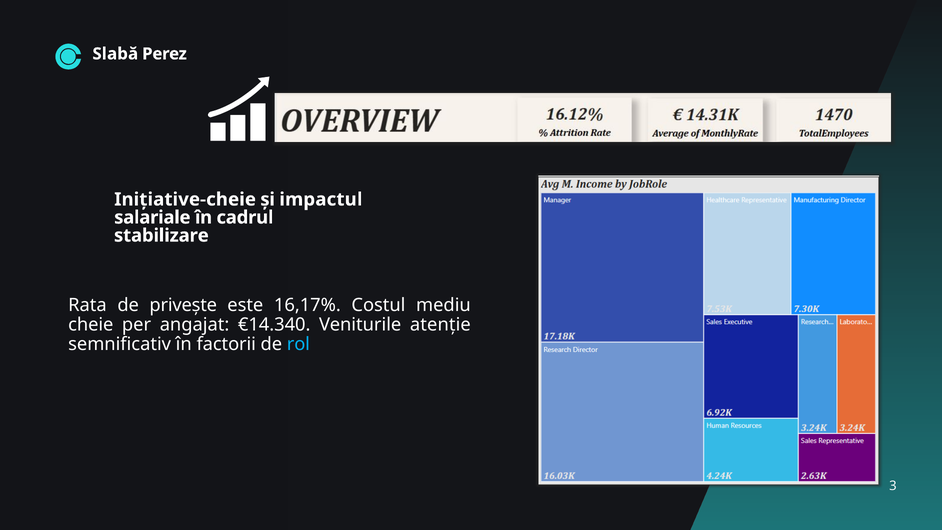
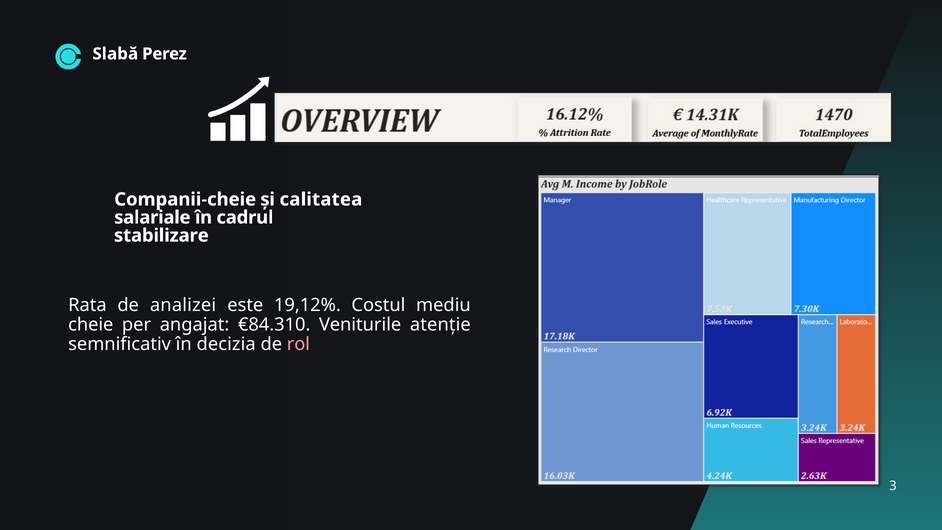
Inițiative-cheie: Inițiative-cheie -> Companii-cheie
impactul: impactul -> calitatea
privește: privește -> analizei
16,17%: 16,17% -> 19,12%
€14.340: €14.340 -> €84.310
factorii: factorii -> decizia
rol colour: light blue -> pink
